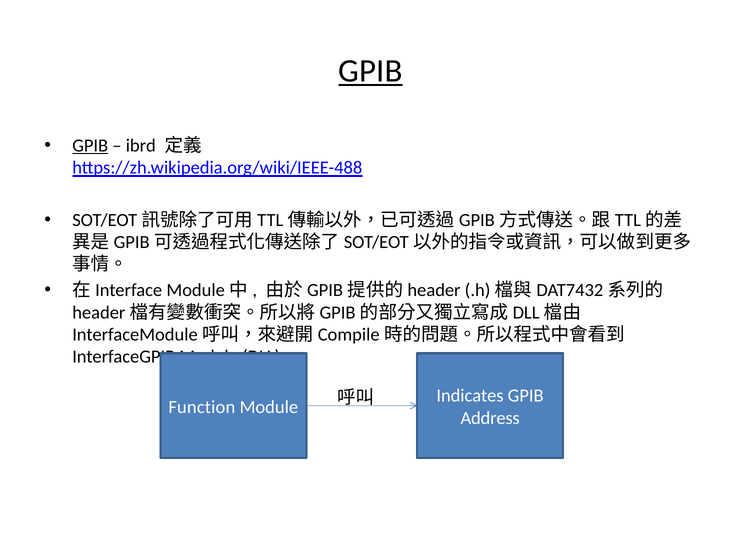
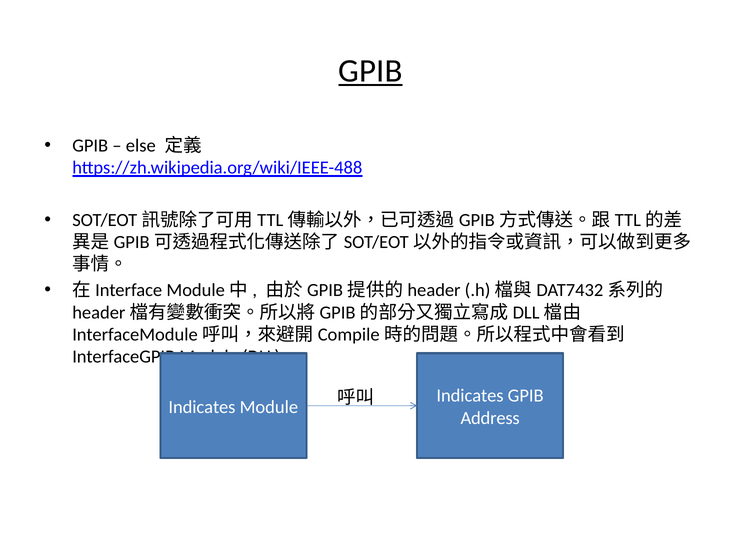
GPIB at (90, 146) underline: present -> none
ibrd: ibrd -> else
Function at (202, 408): Function -> Indicates
